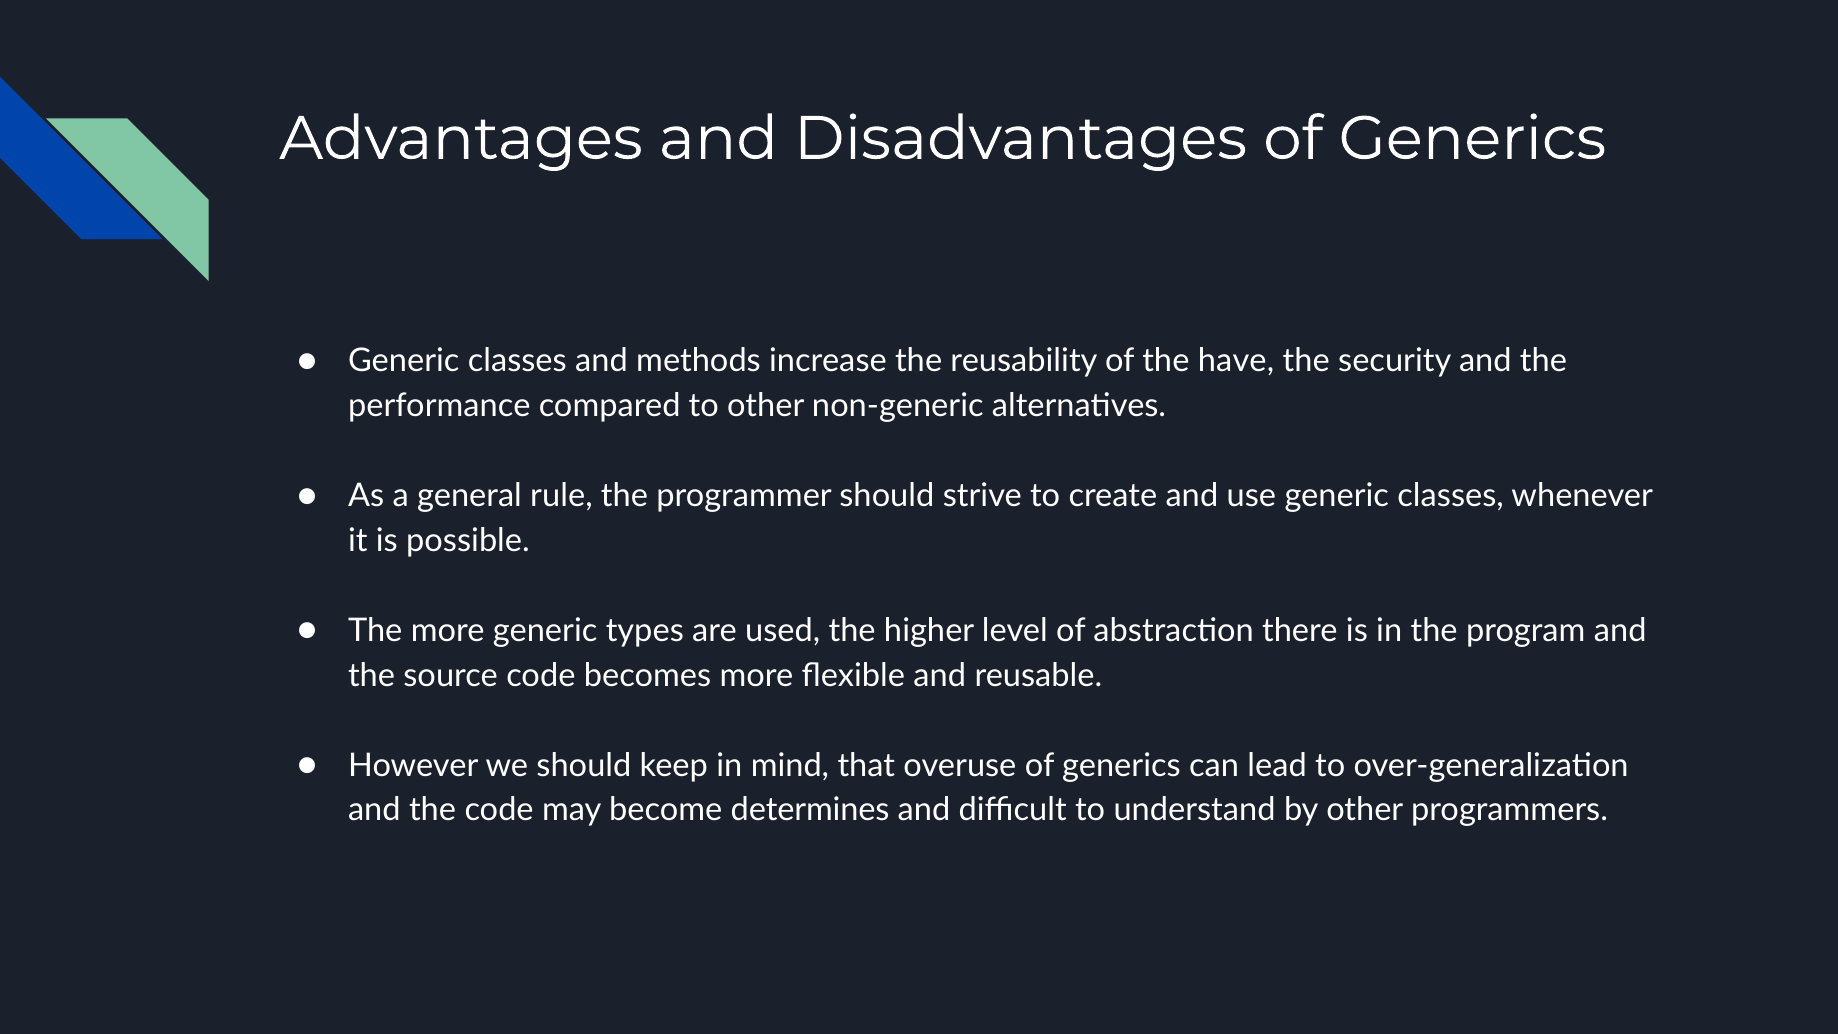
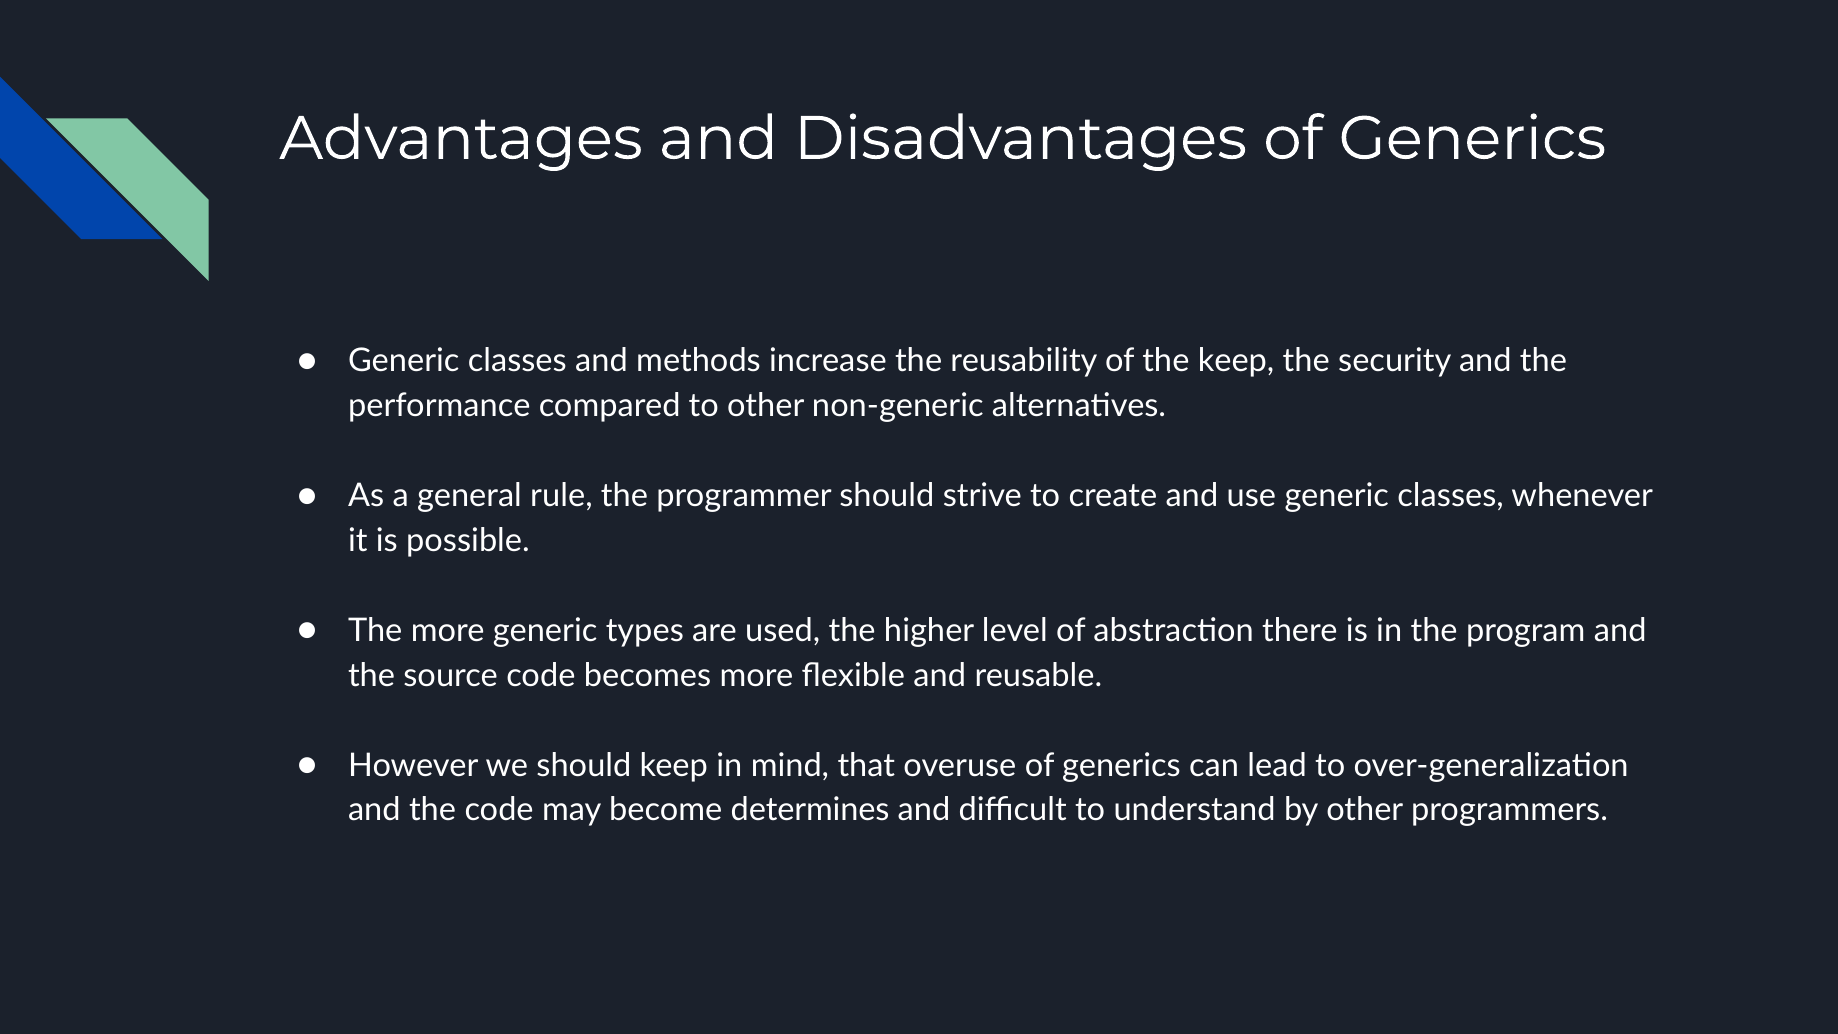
the have: have -> keep
